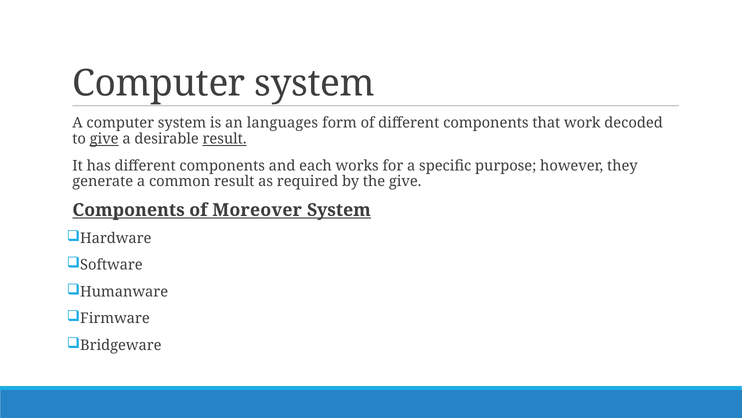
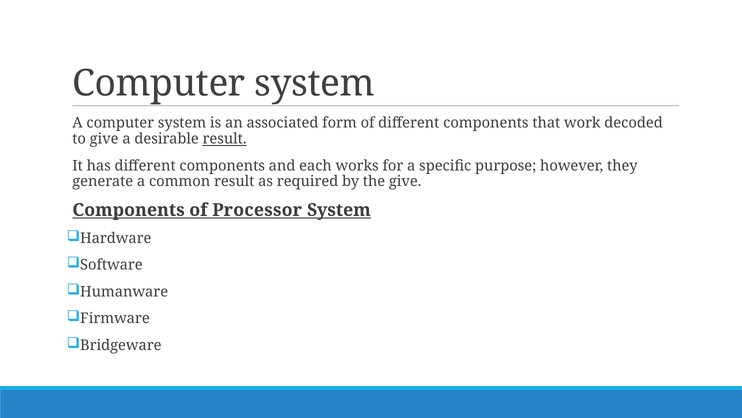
languages: languages -> associated
give at (104, 139) underline: present -> none
Moreover: Moreover -> Processor
